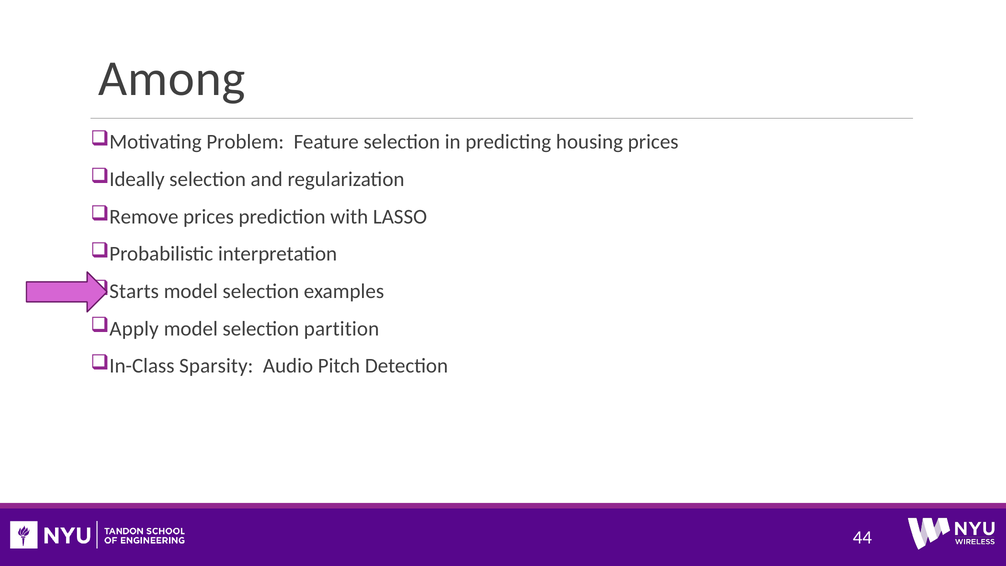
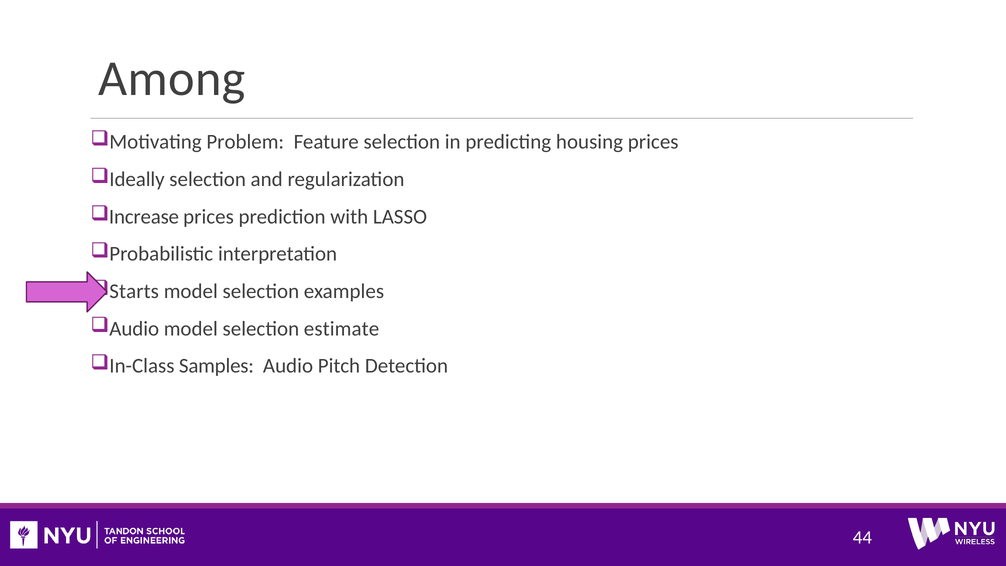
Remove: Remove -> Increase
Apply at (134, 329): Apply -> Audio
partition: partition -> estimate
Sparsity: Sparsity -> Samples
